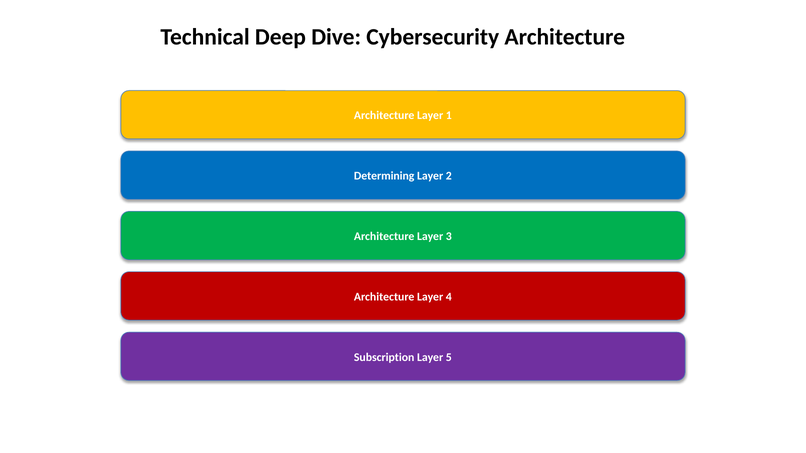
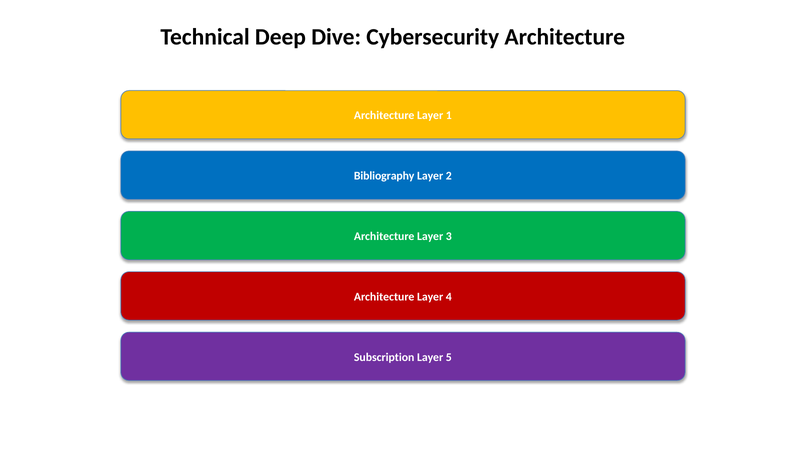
Determining: Determining -> Bibliography
